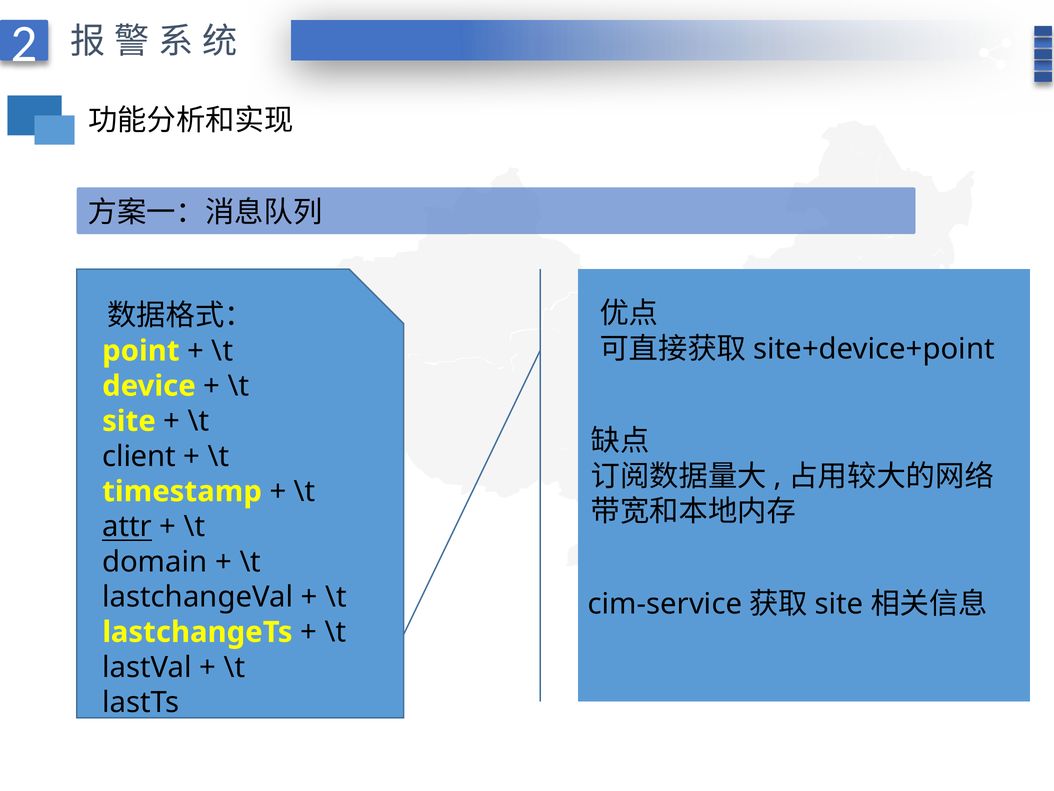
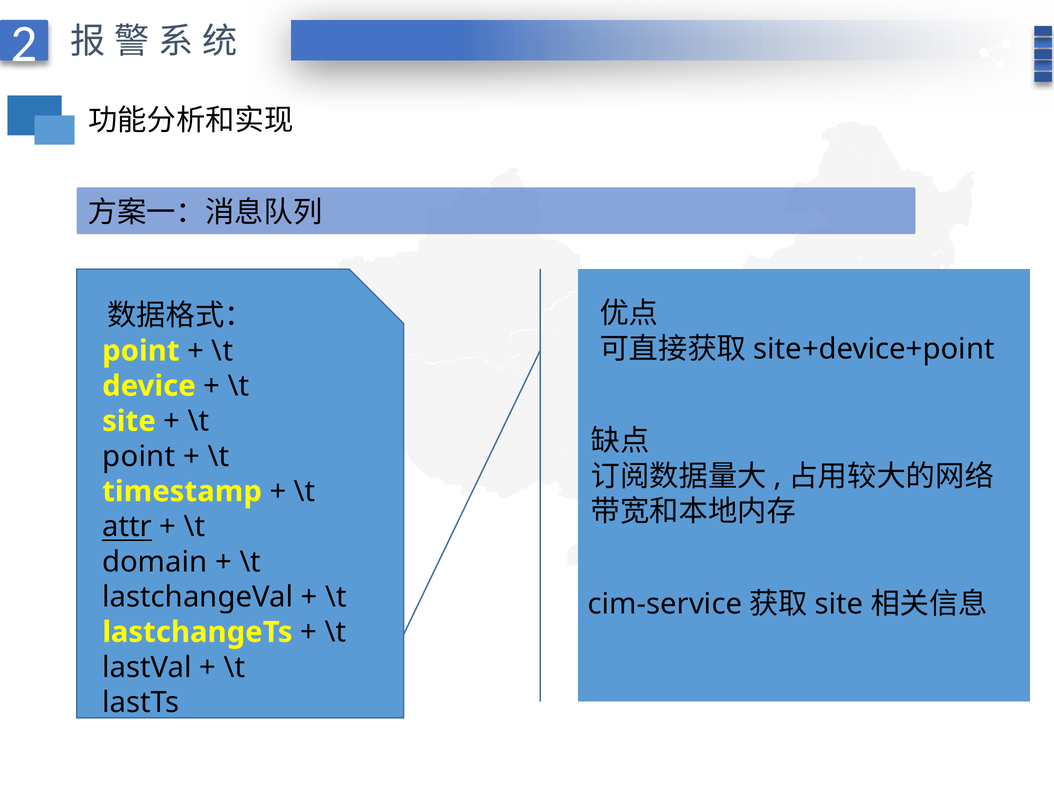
client at (139, 456): client -> point
